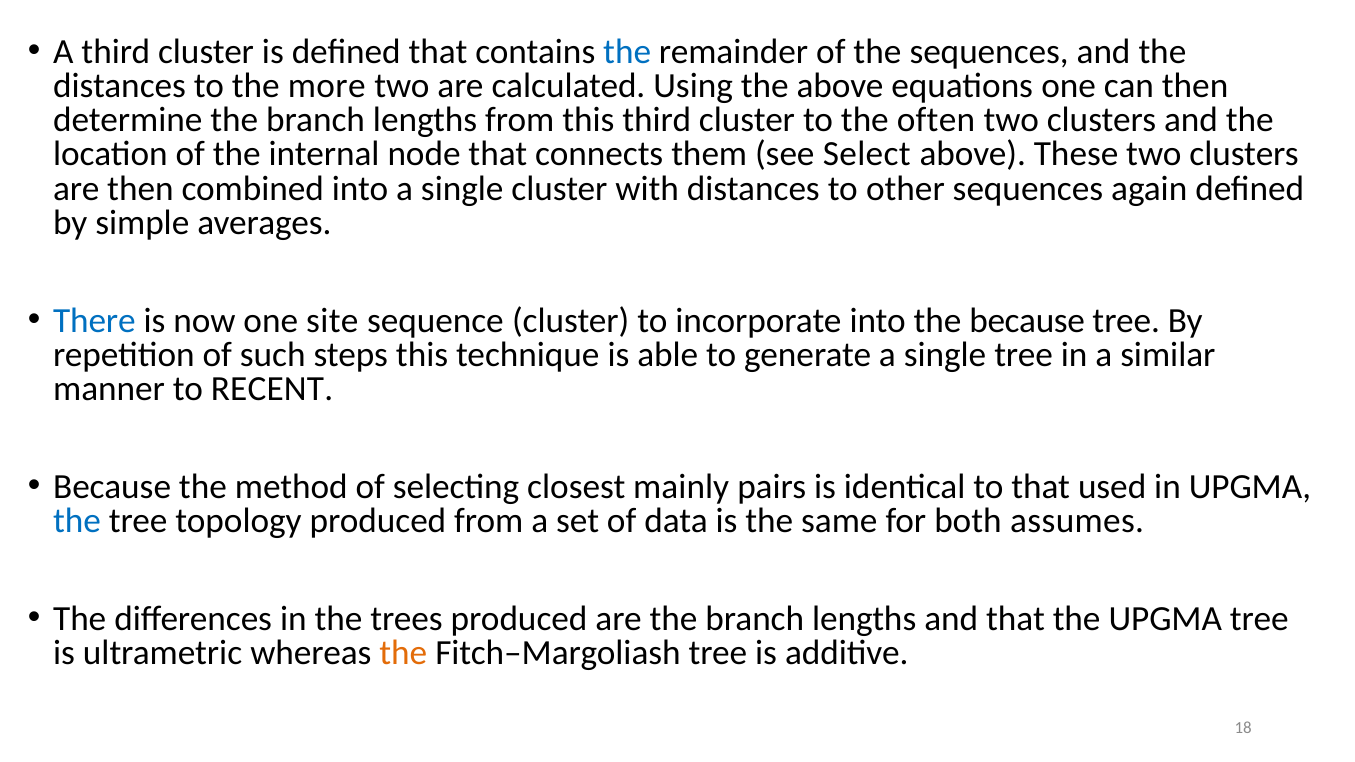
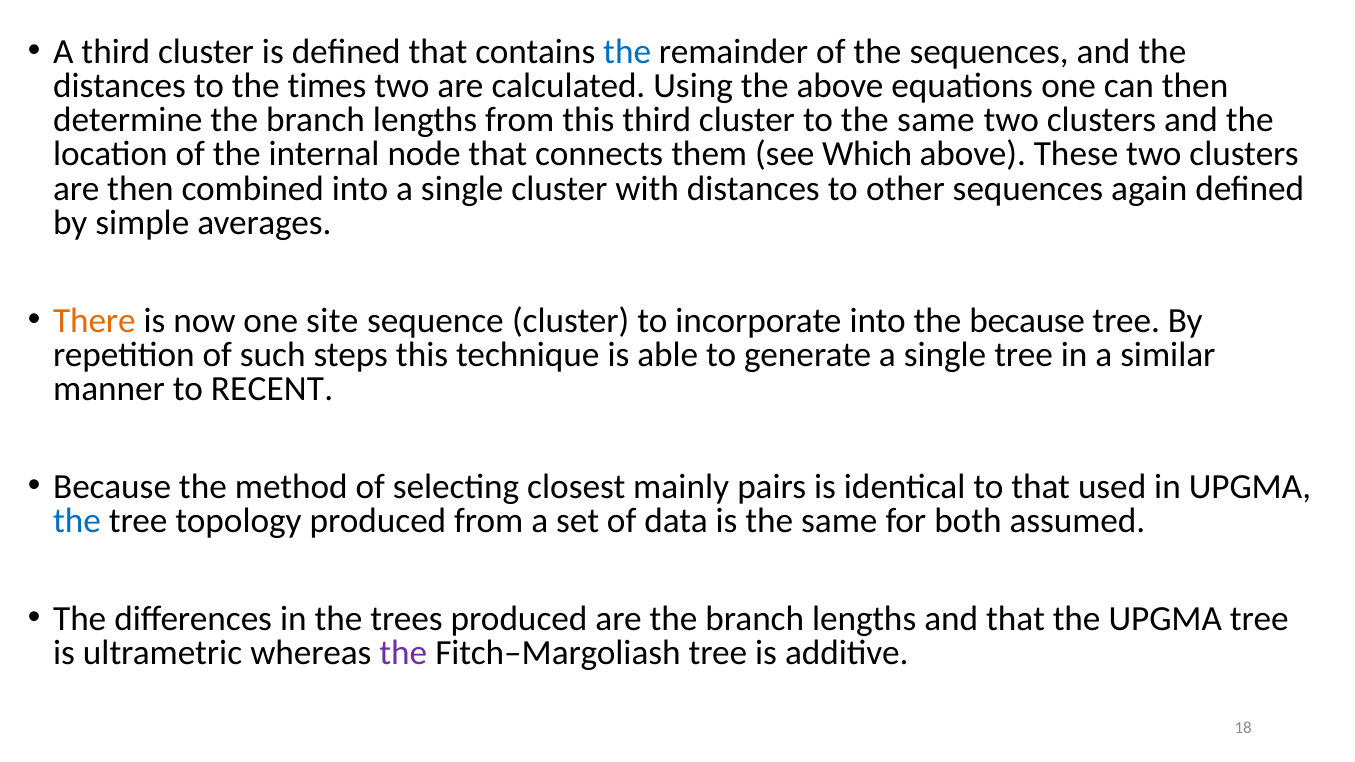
more: more -> times
to the often: often -> same
Select: Select -> Which
There colour: blue -> orange
assumes: assumes -> assumed
the at (403, 653) colour: orange -> purple
